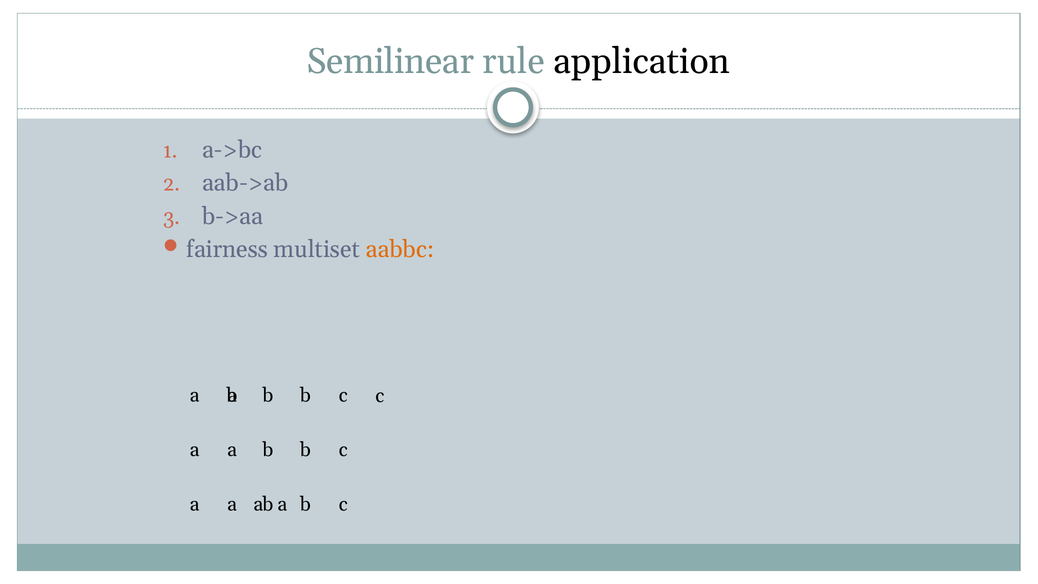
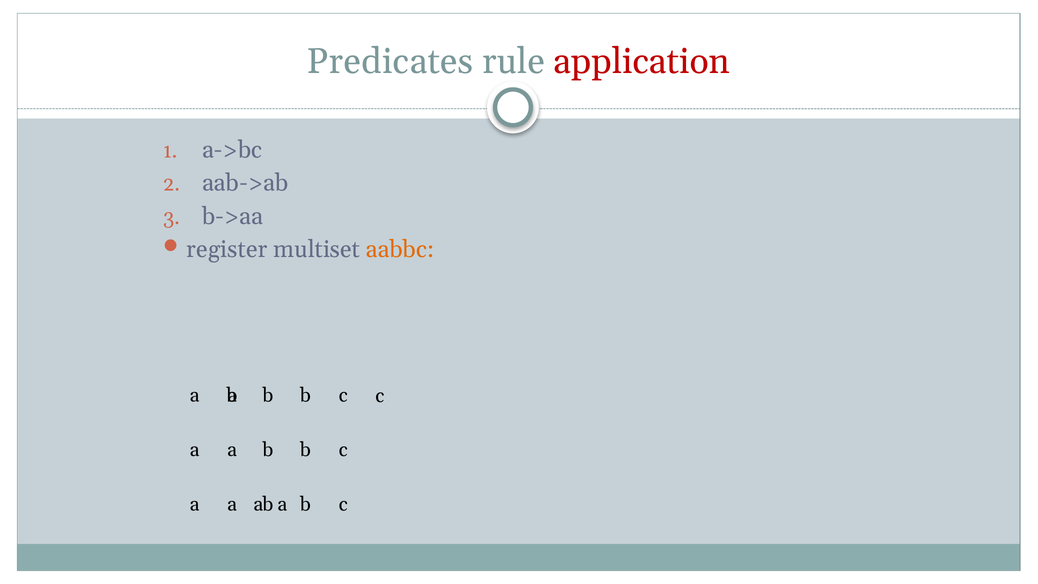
Semilinear: Semilinear -> Predicates
application colour: black -> red
fairness: fairness -> register
